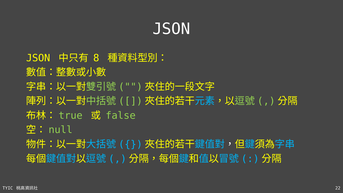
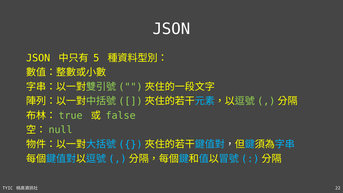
8: 8 -> 5
